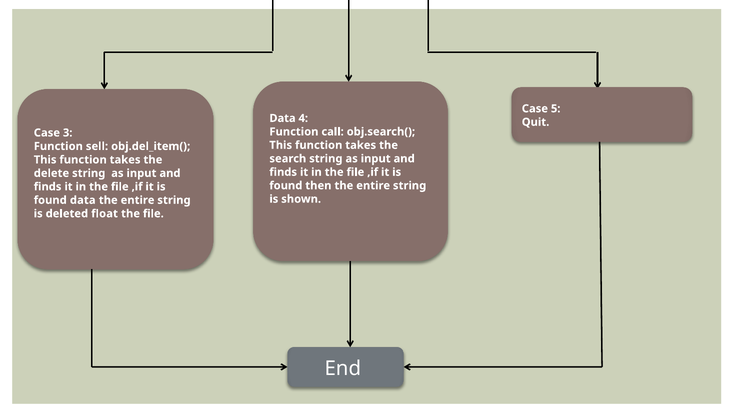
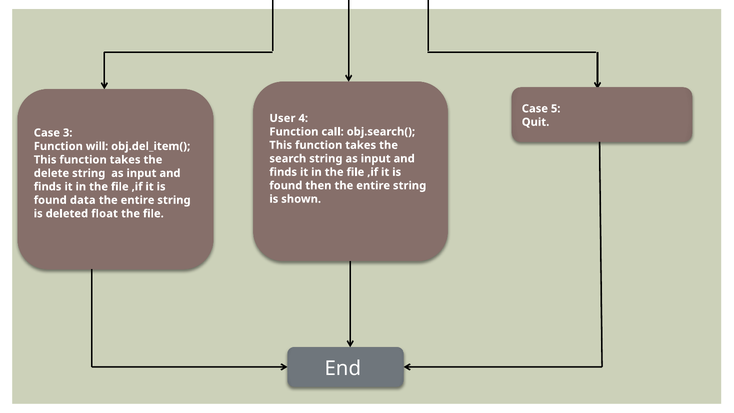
Data at (283, 118): Data -> User
sell: sell -> will
